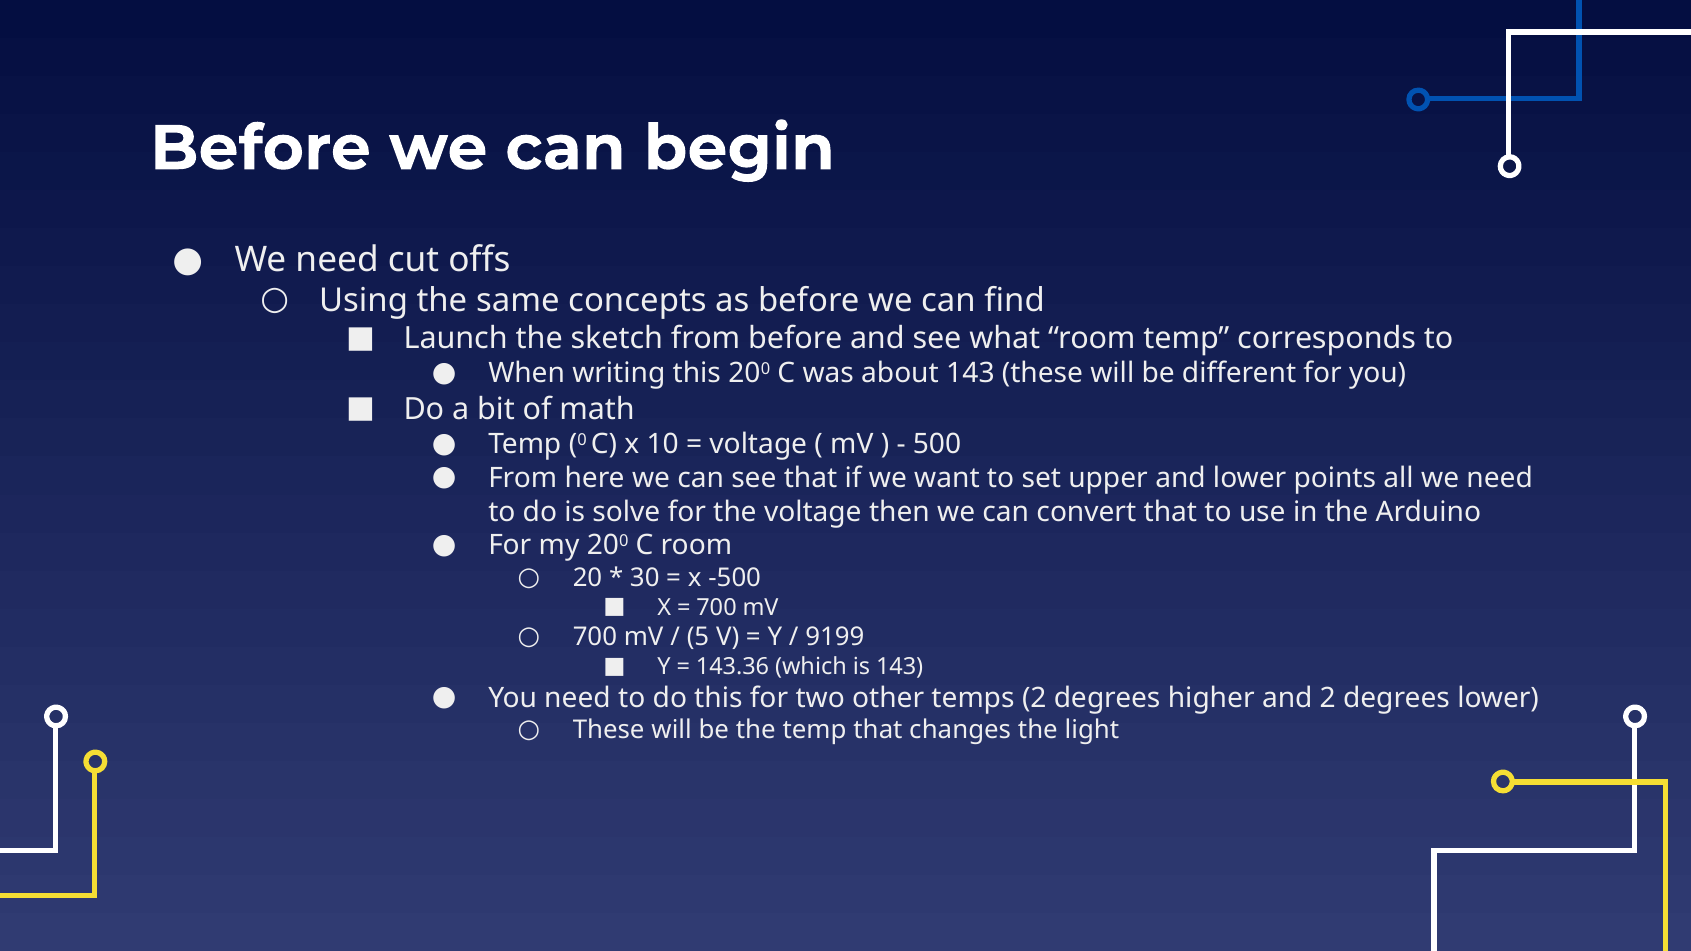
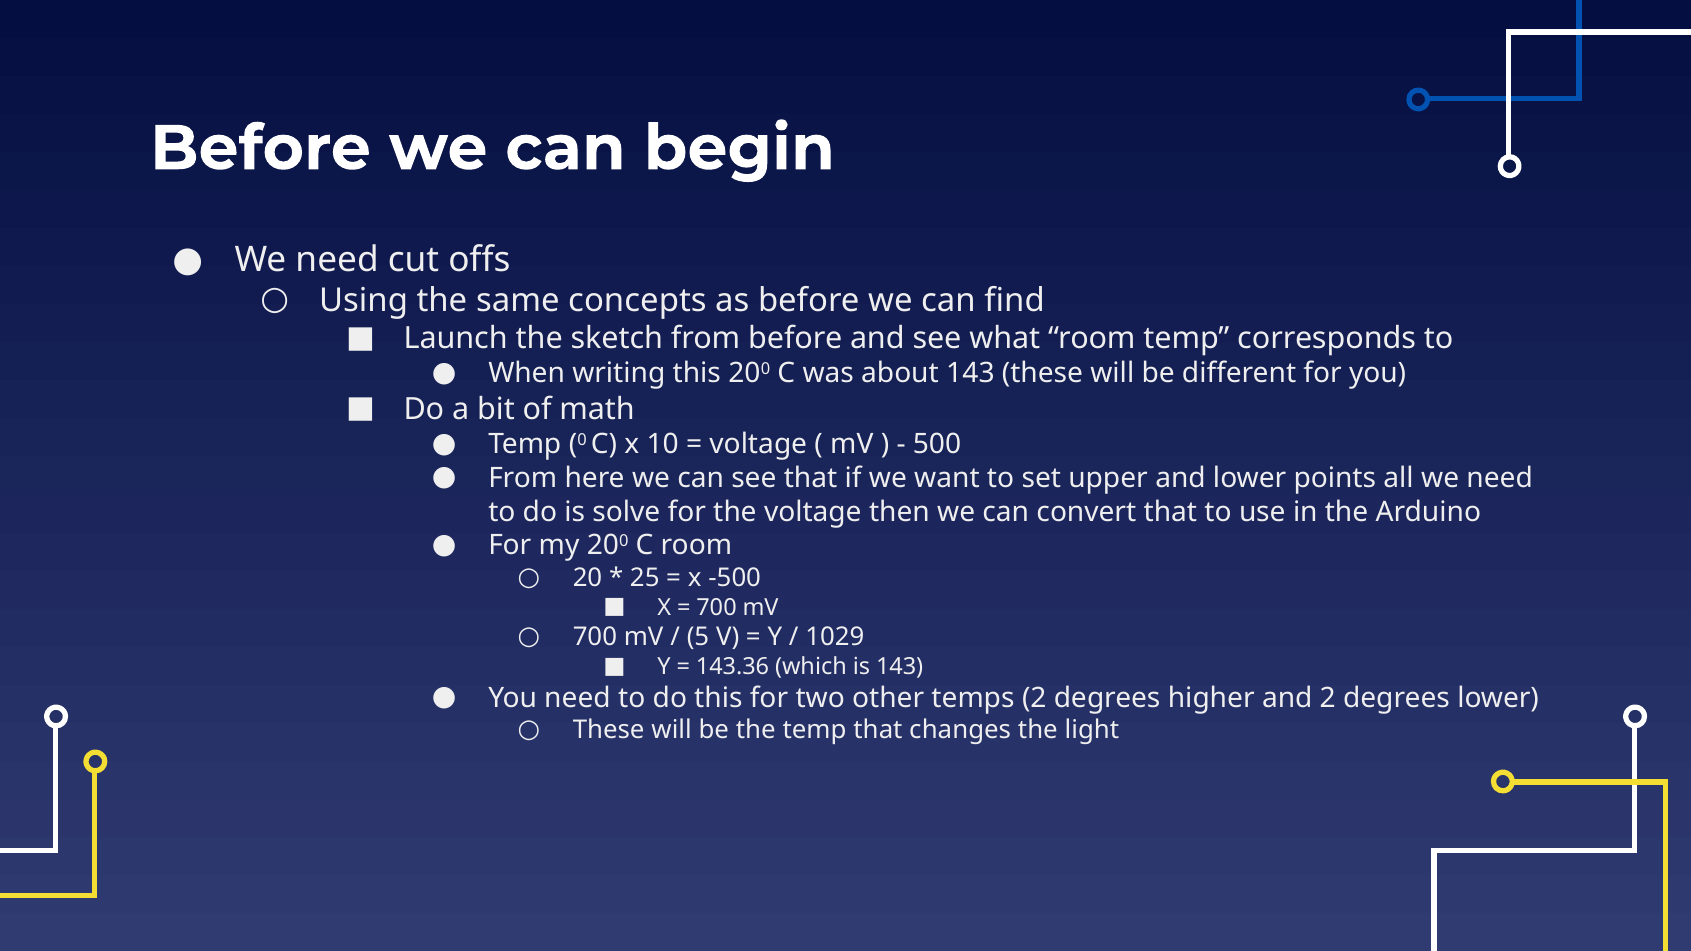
30: 30 -> 25
9199: 9199 -> 1029
